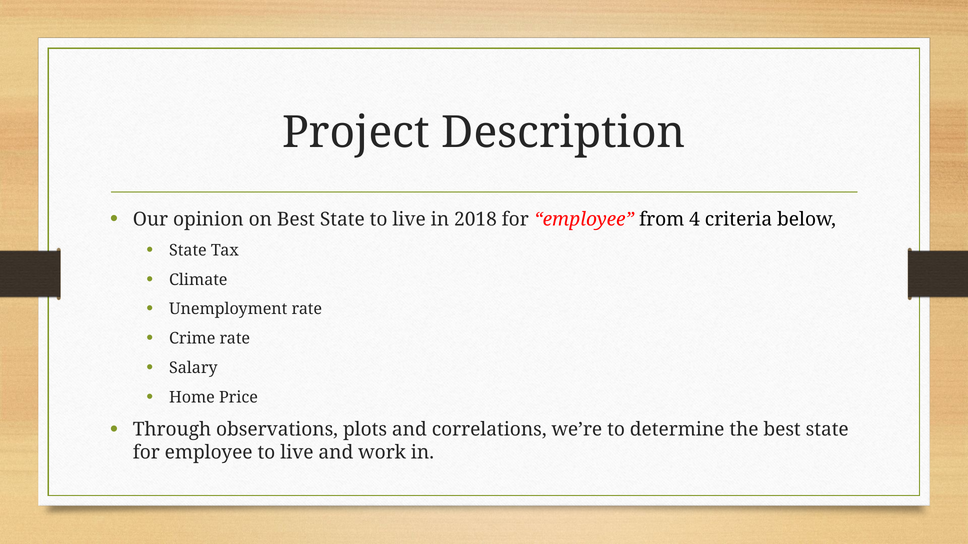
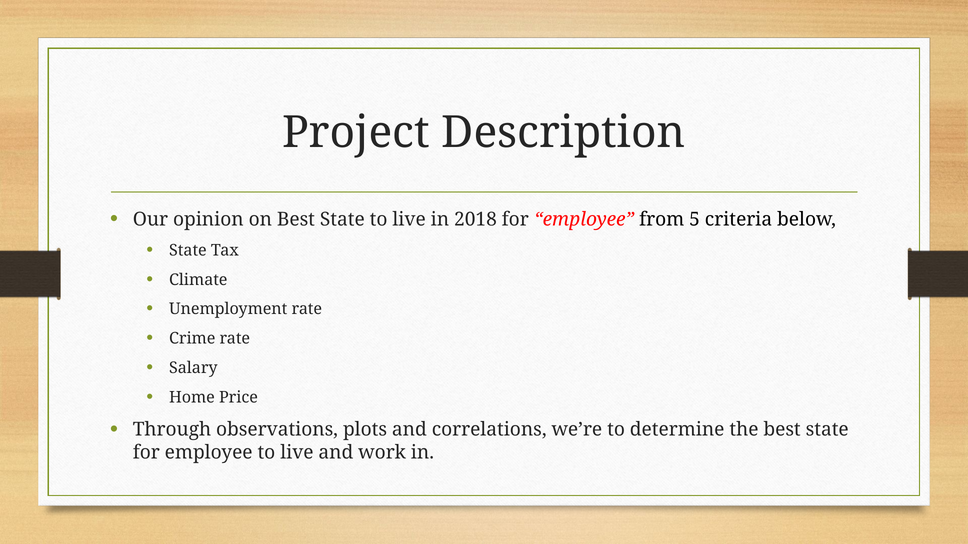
4: 4 -> 5
